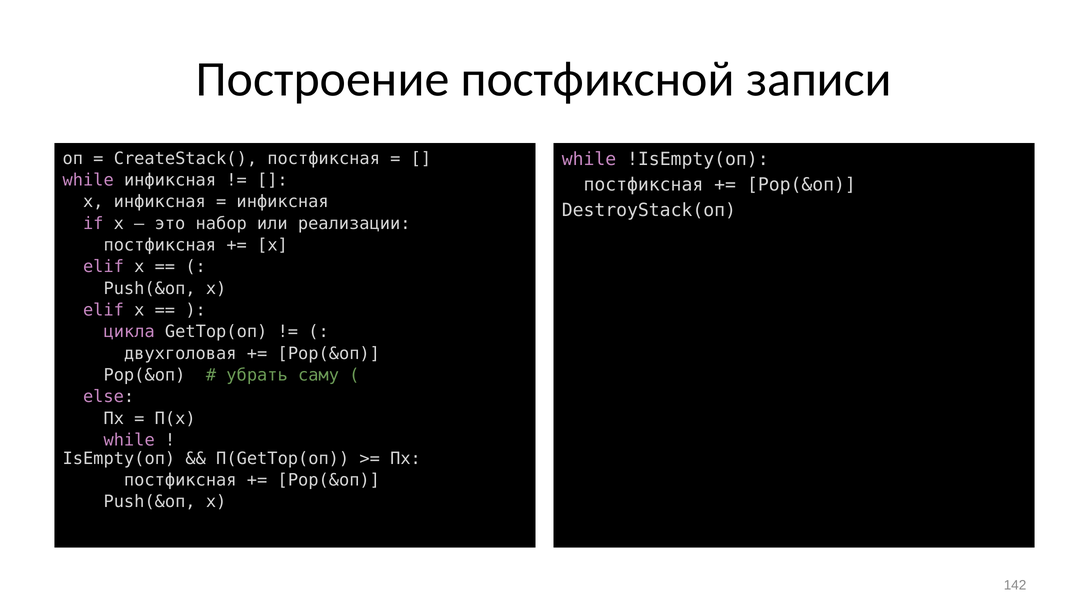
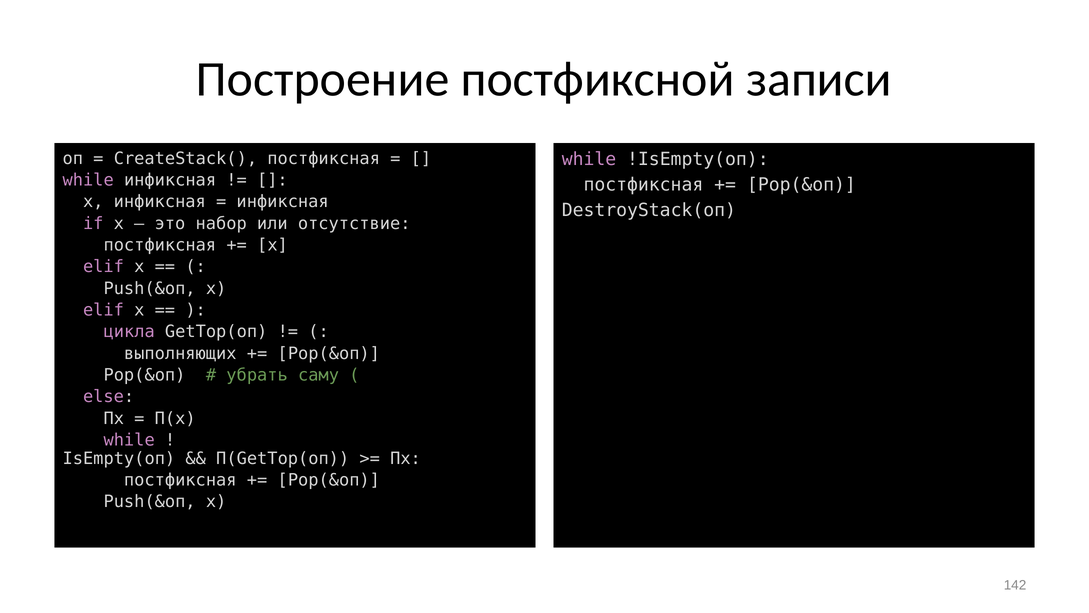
реализации: реализации -> отсутствие
двухголовая: двухголовая -> выполняющих
